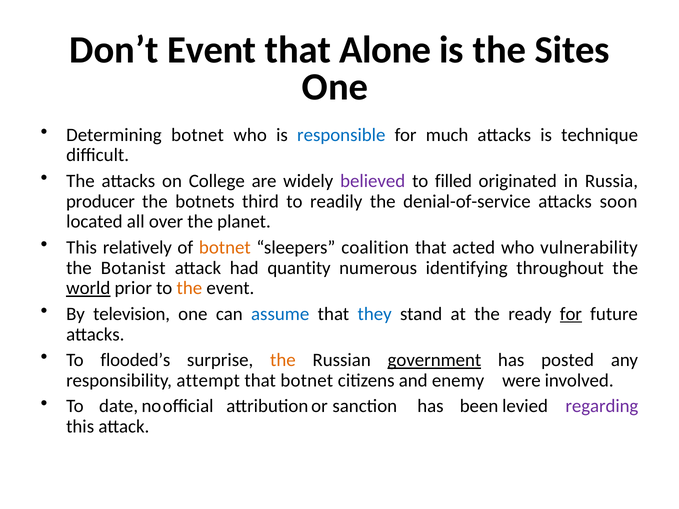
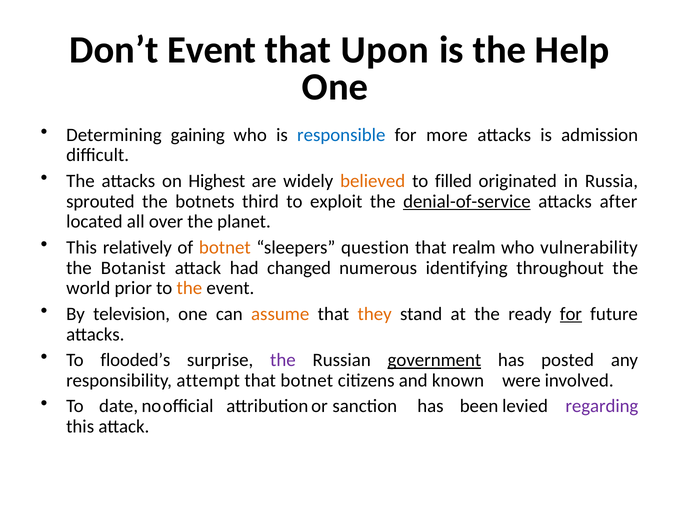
Alone: Alone -> Upon
Sites: Sites -> Help
Determining botnet: botnet -> gaining
much: much -> more
technique: technique -> admission
College: College -> Highest
believed colour: purple -> orange
producer: producer -> sprouted
readily: readily -> exploit
denial-of-service underline: none -> present
soon: soon -> after
coalition: coalition -> question
acted: acted -> realm
quantity: quantity -> changed
world underline: present -> none
assume colour: blue -> orange
they colour: blue -> orange
the at (283, 360) colour: orange -> purple
enemy: enemy -> known
